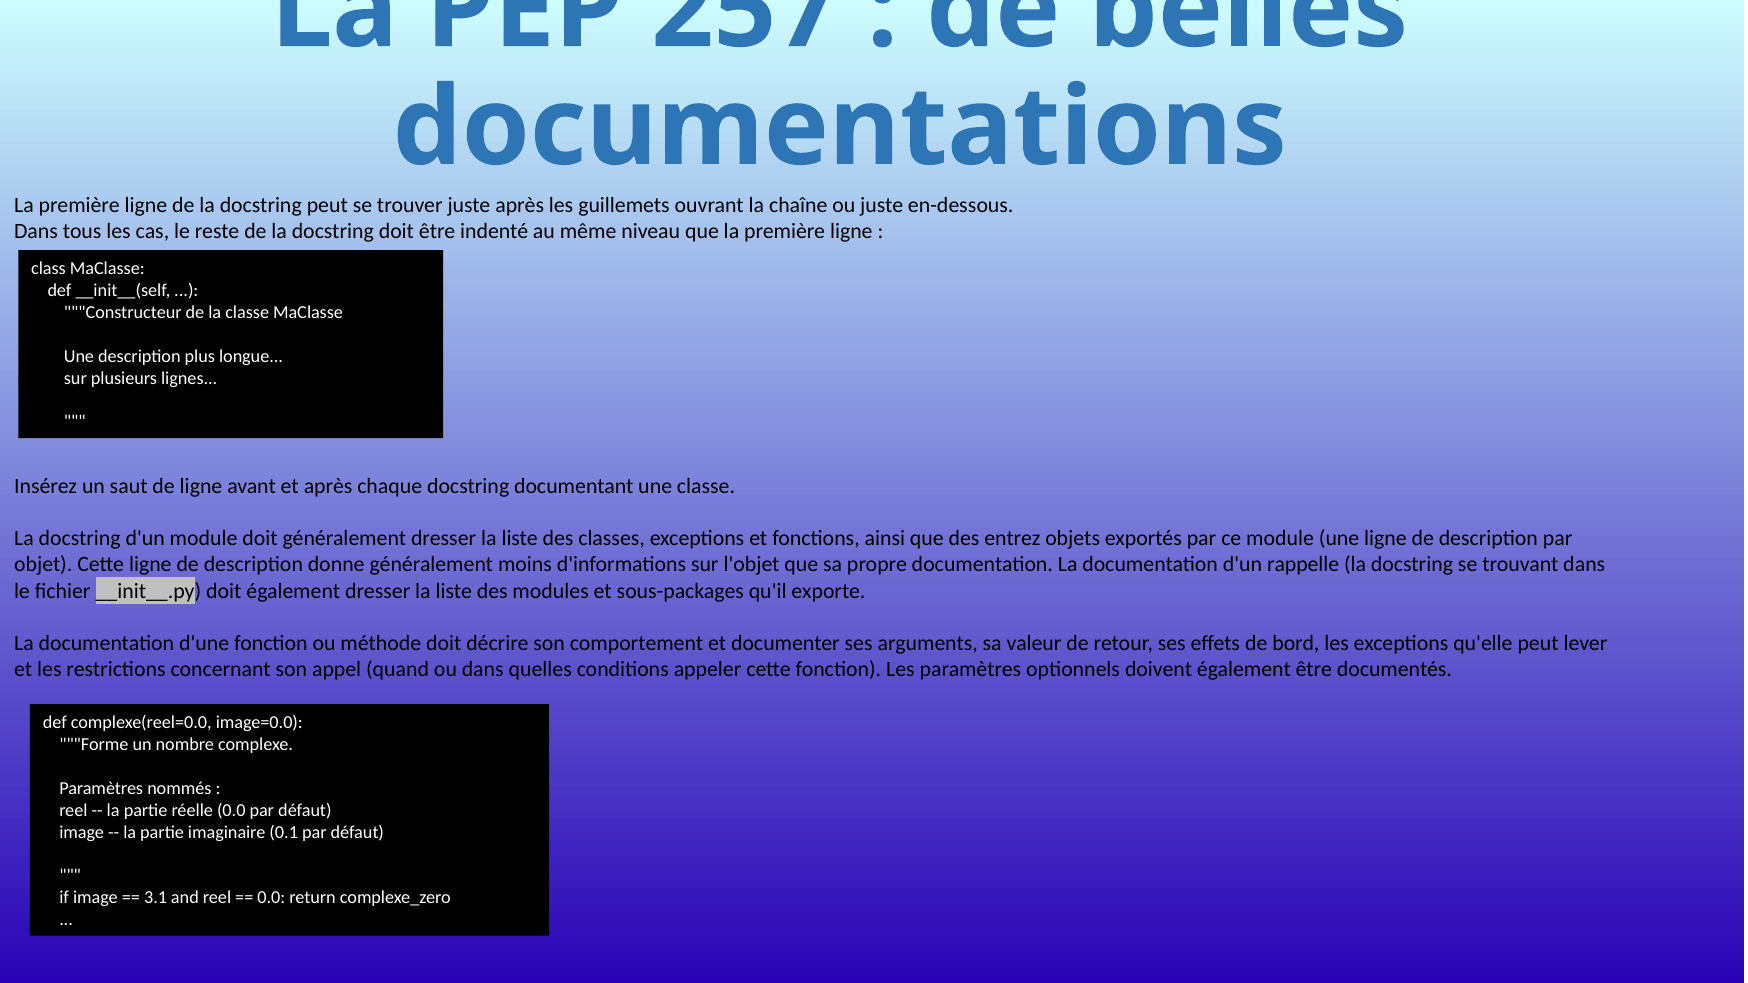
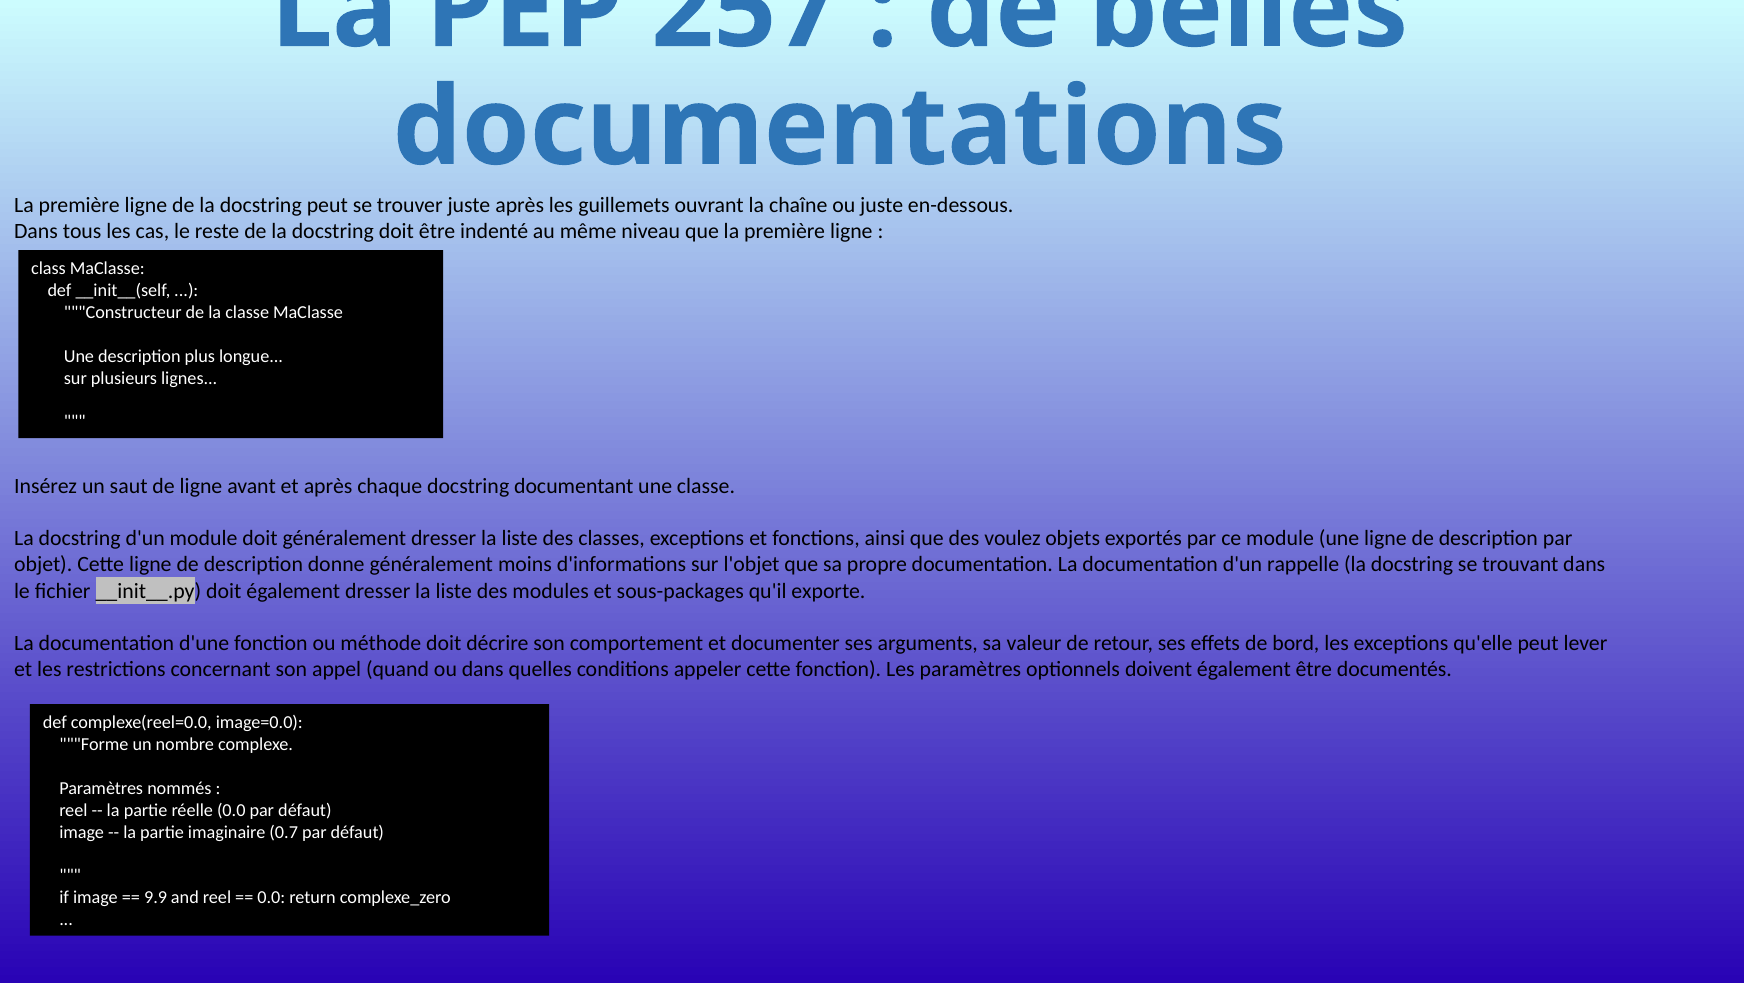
entrez: entrez -> voulez
0.1: 0.1 -> 0.7
3.1: 3.1 -> 9.9
